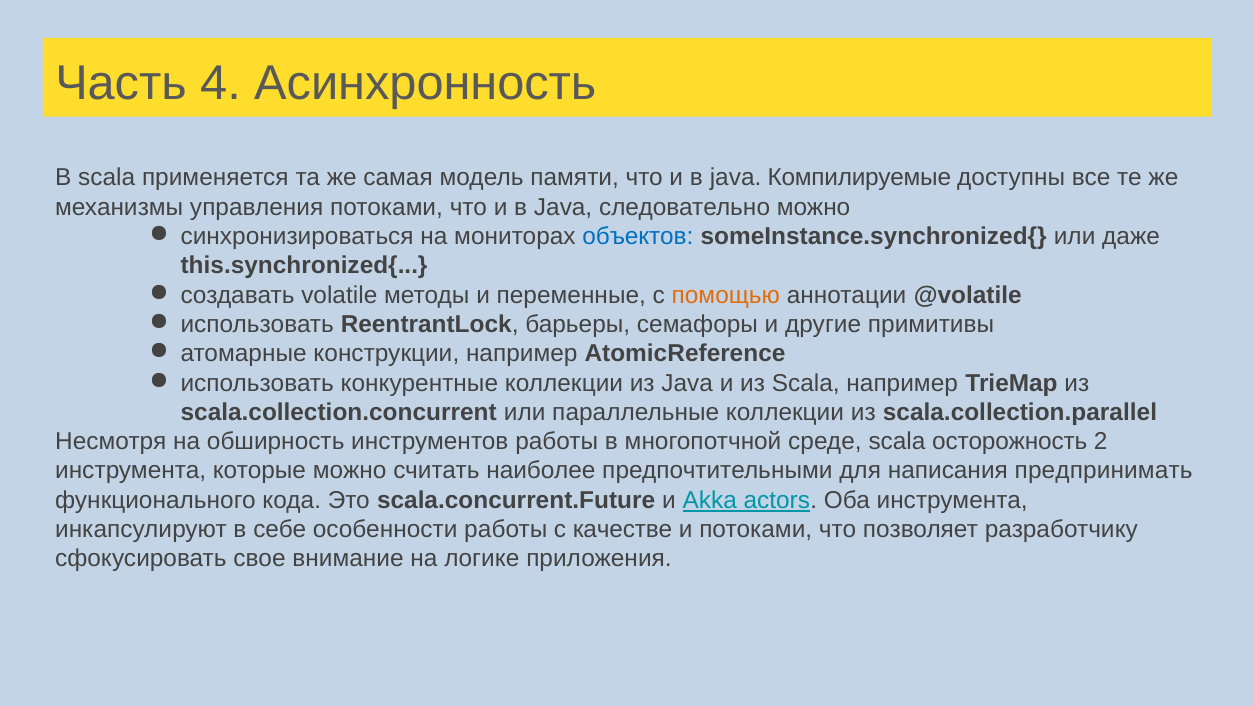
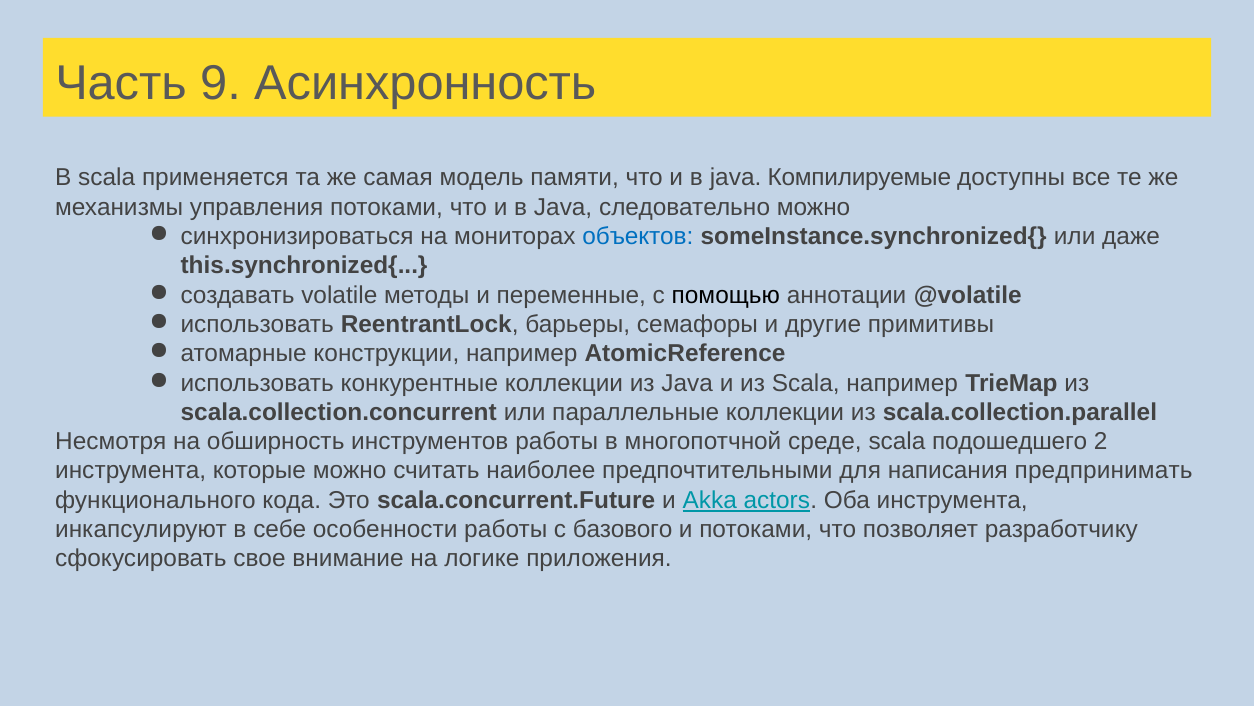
4: 4 -> 9
помощью colour: orange -> black
осторожность: осторожность -> подошедшего
качестве: качестве -> базового
